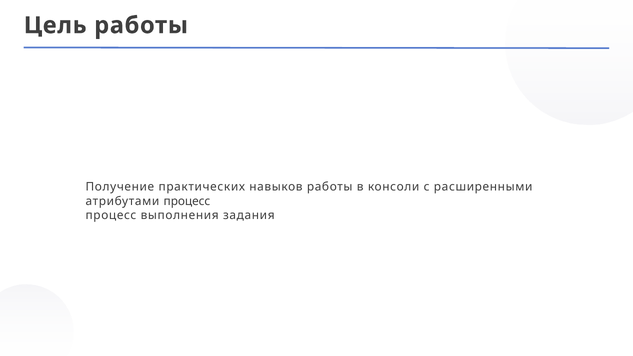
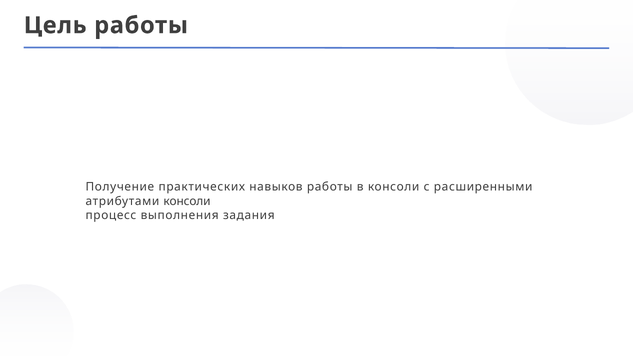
атрибутами процесс: процесс -> консоли
